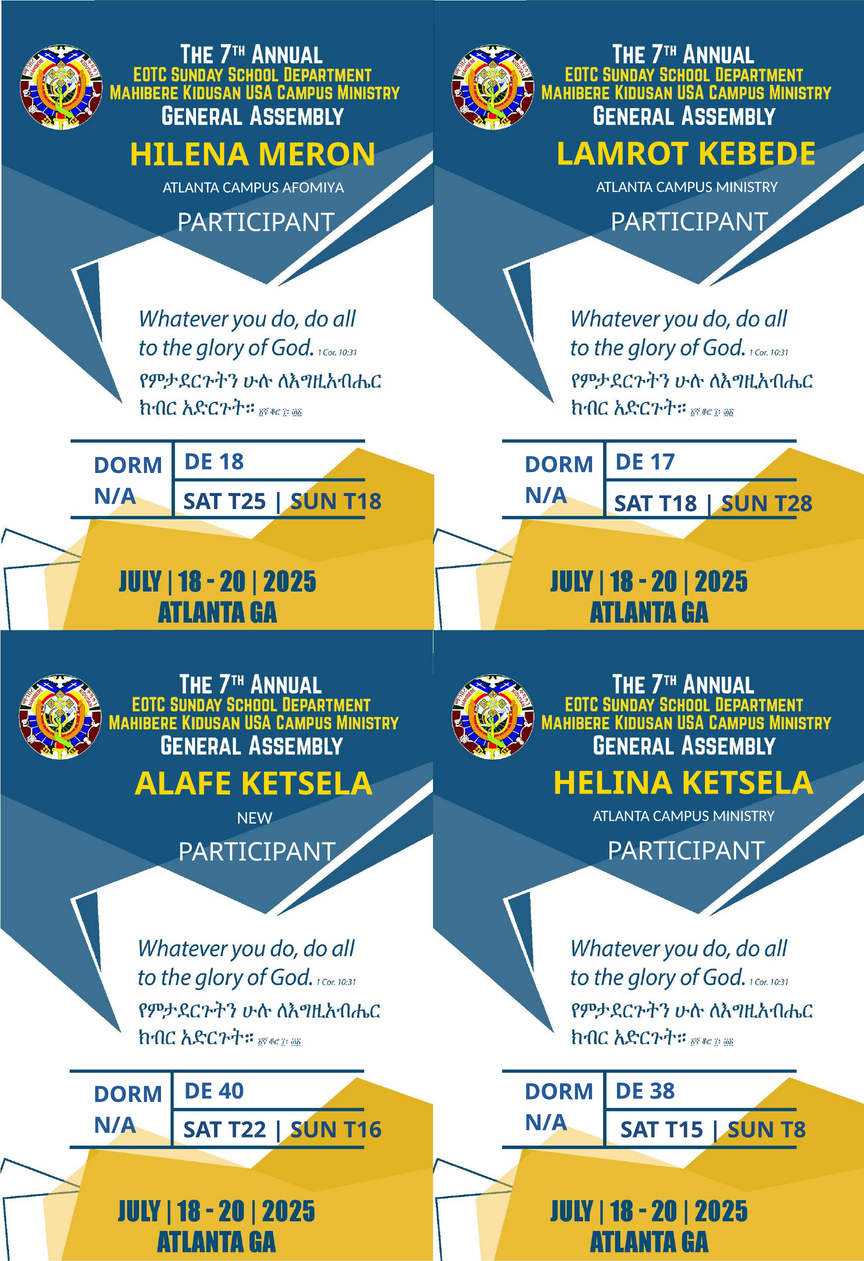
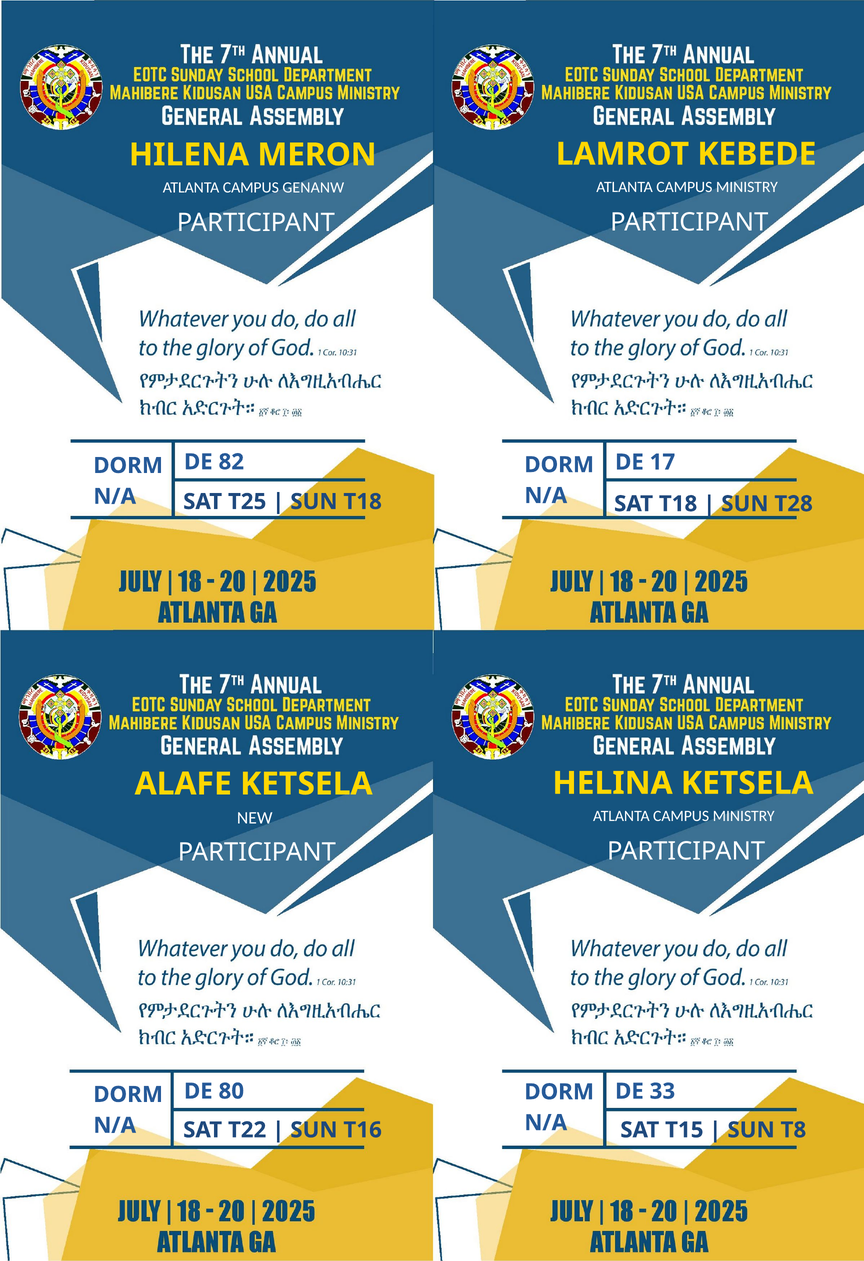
AFOMIYA: AFOMIYA -> GENANW
18: 18 -> 82
40: 40 -> 80
38: 38 -> 33
